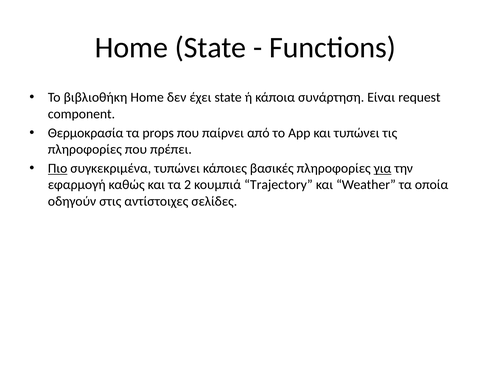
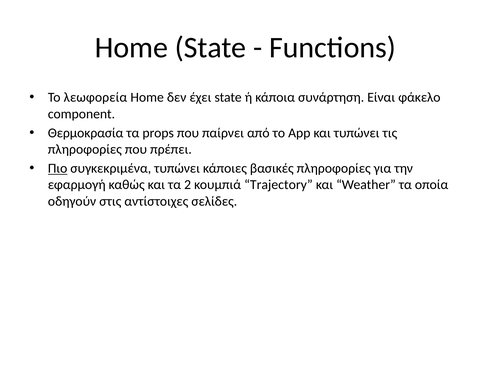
βιβλιοθήκη: βιβλιοθήκη -> λεωφορεία
request: request -> φάκελο
για underline: present -> none
